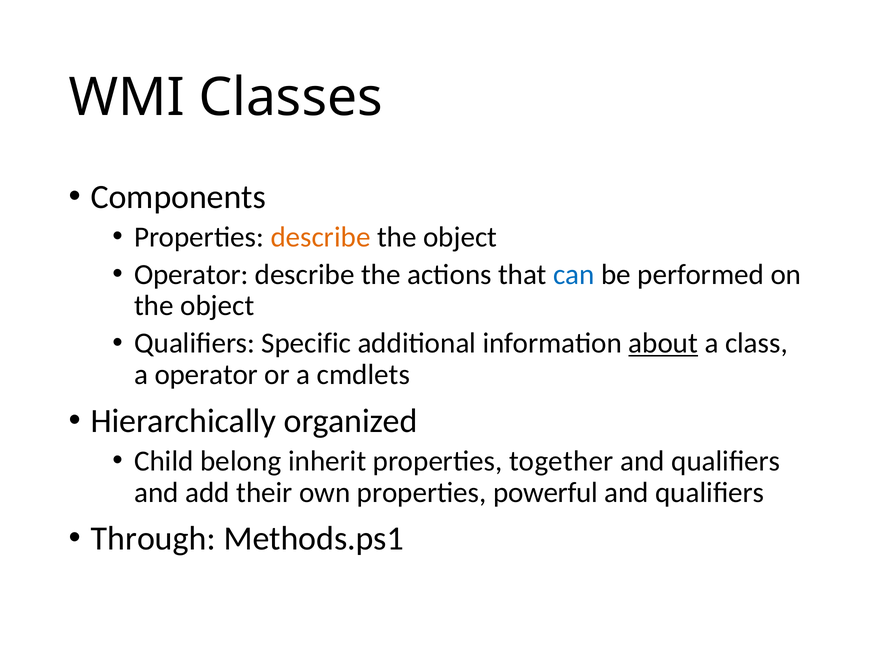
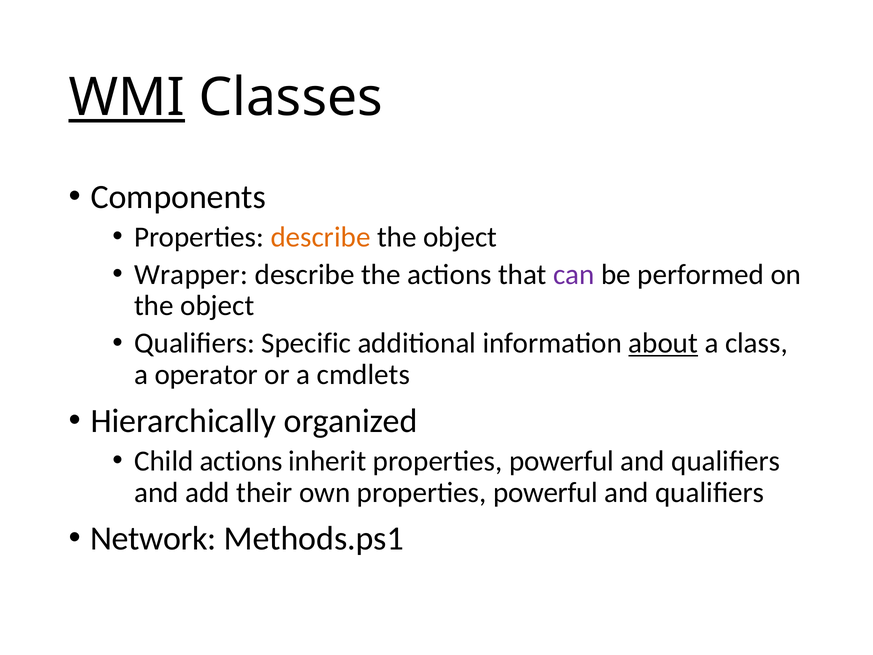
WMI underline: none -> present
Operator at (191, 274): Operator -> Wrapper
can colour: blue -> purple
Child belong: belong -> actions
inherit properties together: together -> powerful
Through: Through -> Network
